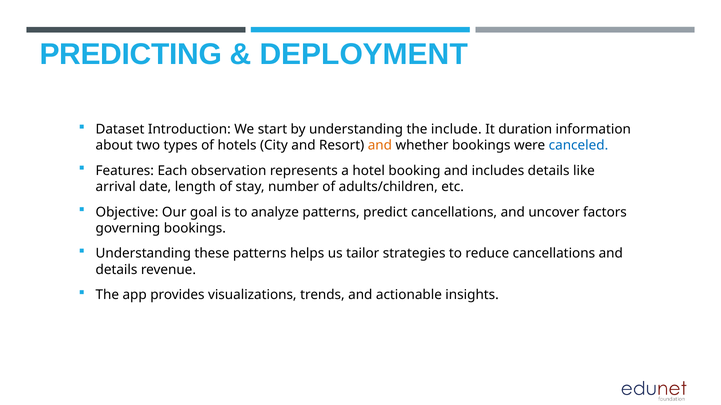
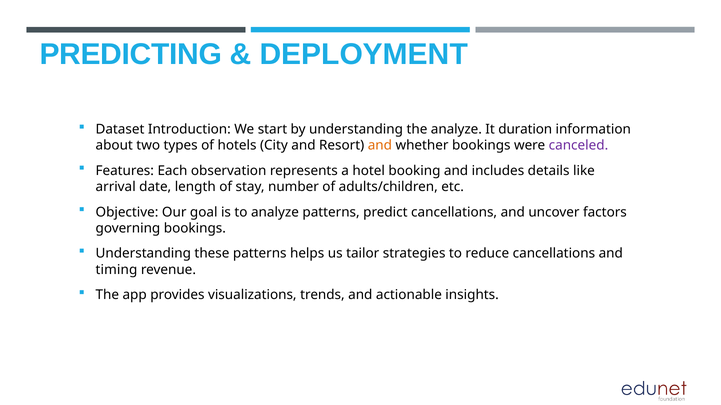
the include: include -> analyze
canceled colour: blue -> purple
details at (117, 270): details -> timing
